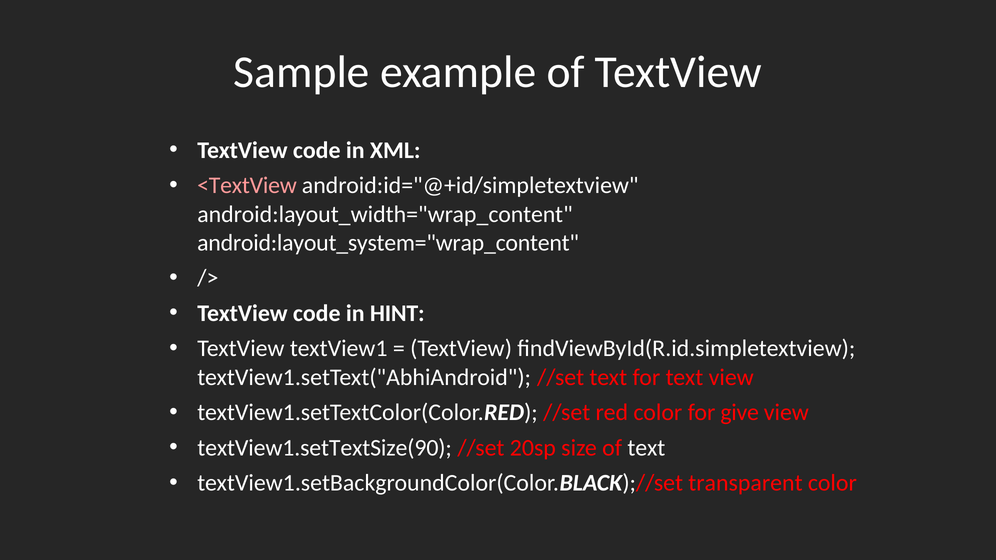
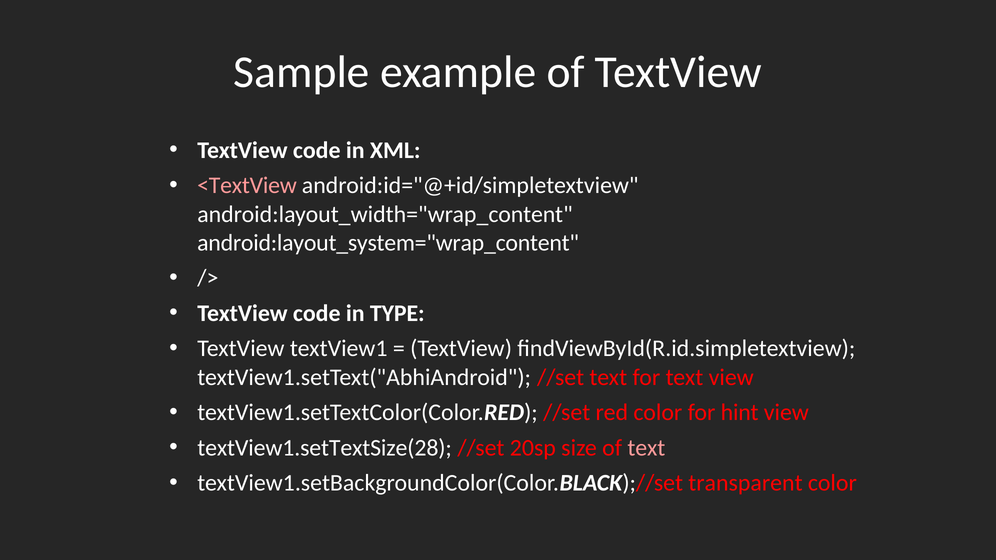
HINT: HINT -> TYPE
give: give -> hint
textView1.setTextSize(90: textView1.setTextSize(90 -> textView1.setTextSize(28
text at (646, 448) colour: white -> pink
